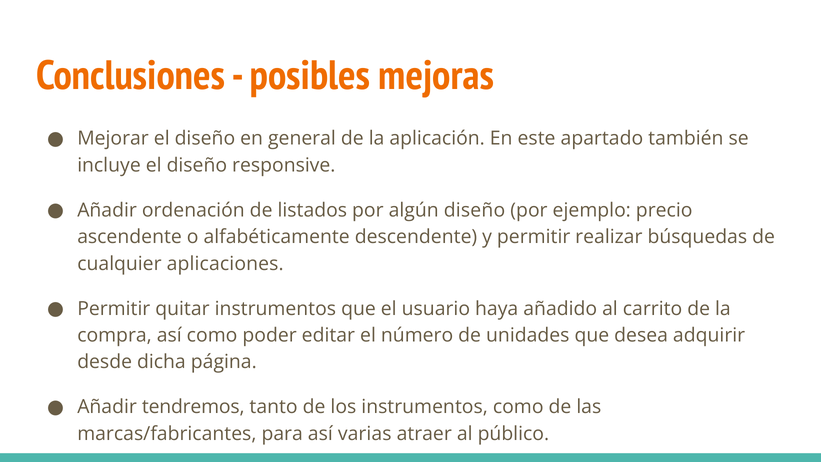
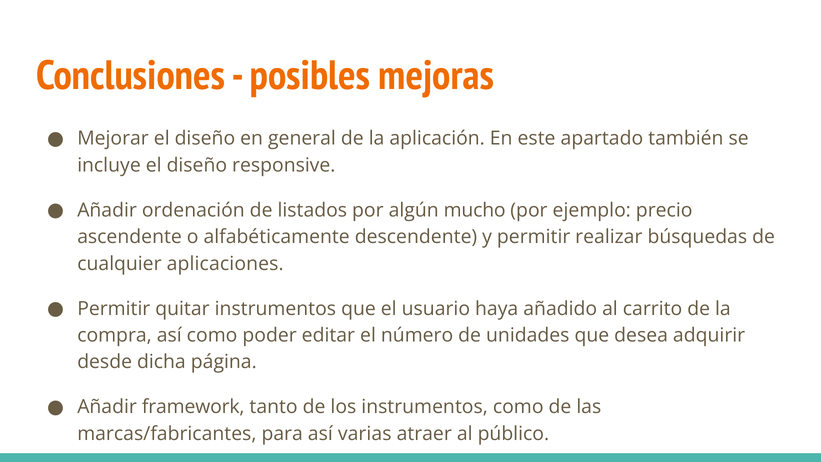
algún diseño: diseño -> mucho
tendremos: tendremos -> framework
